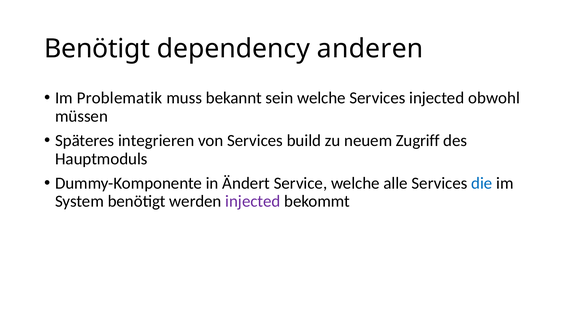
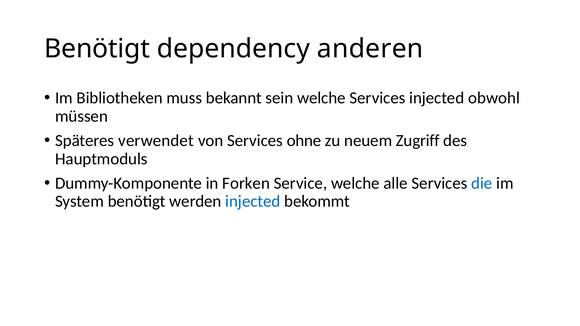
Problematik: Problematik -> Bibliotheken
integrieren: integrieren -> verwendet
build: build -> ohne
Ändert: Ändert -> Forken
injected at (253, 202) colour: purple -> blue
